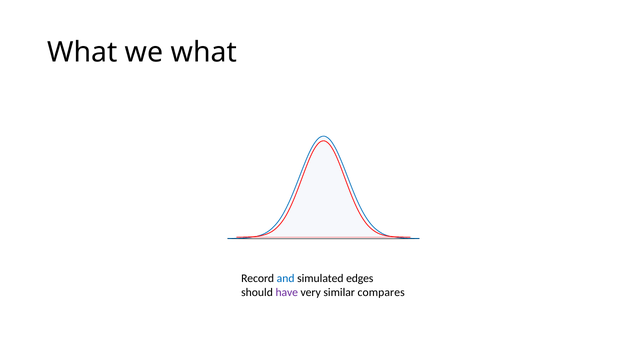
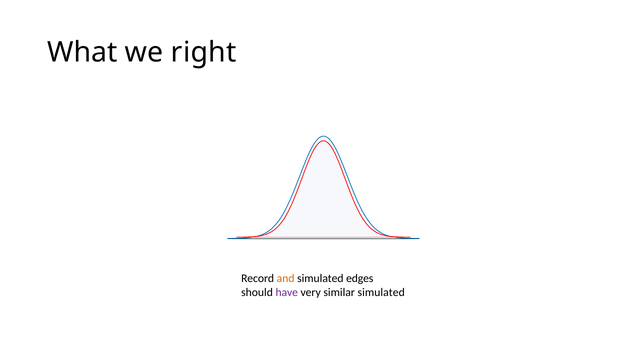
we what: what -> right
and colour: blue -> orange
similar compares: compares -> simulated
